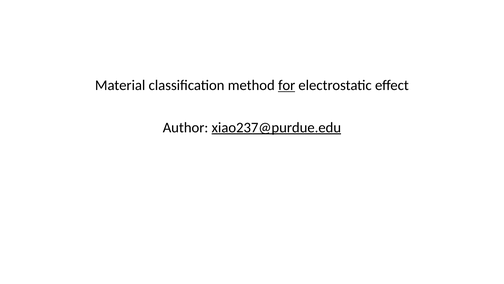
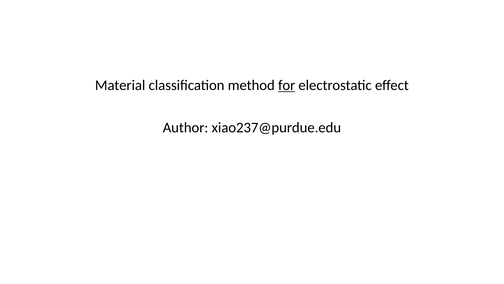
xiao237@purdue.edu underline: present -> none
